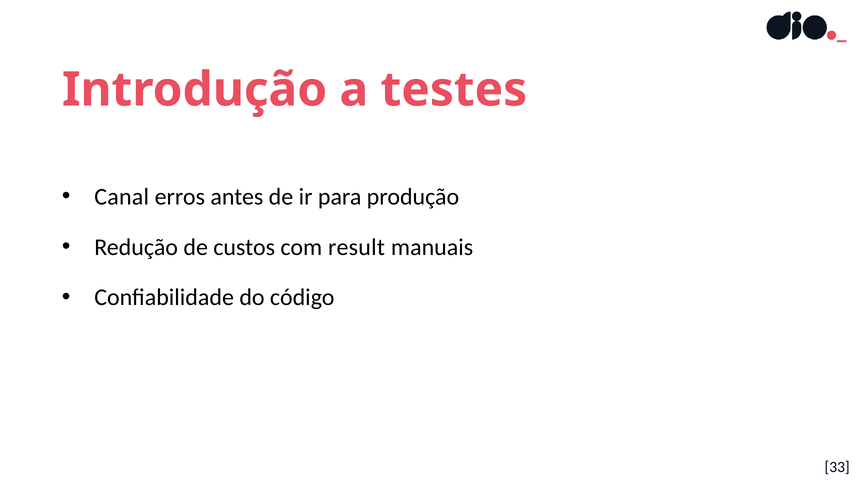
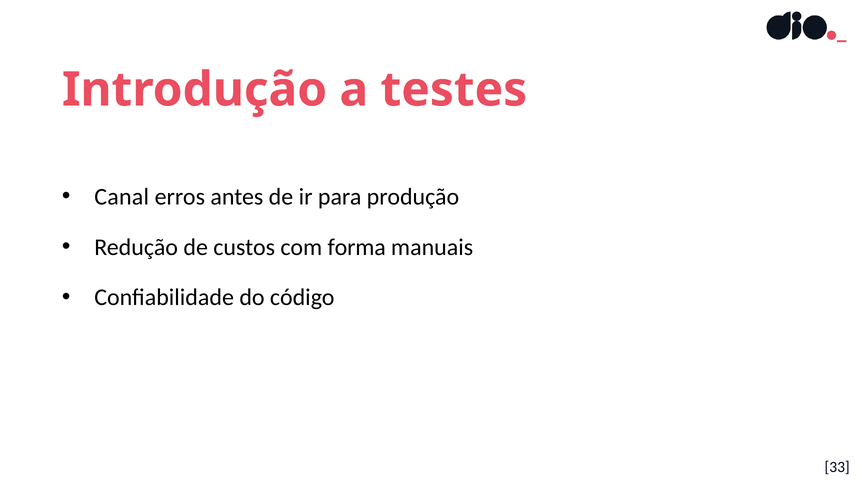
result: result -> forma
